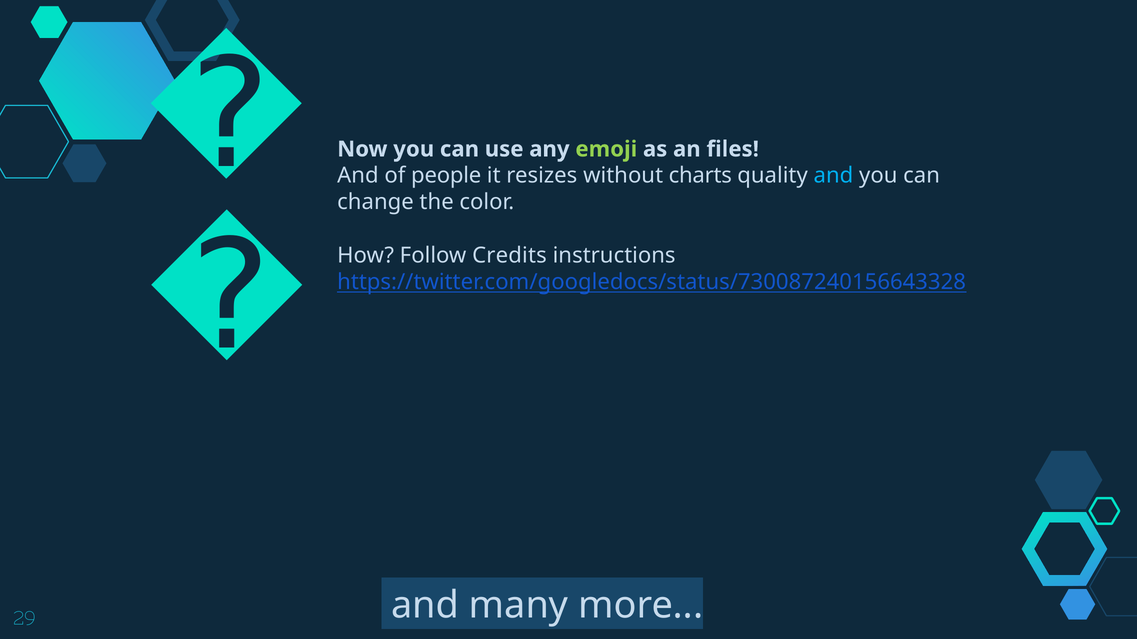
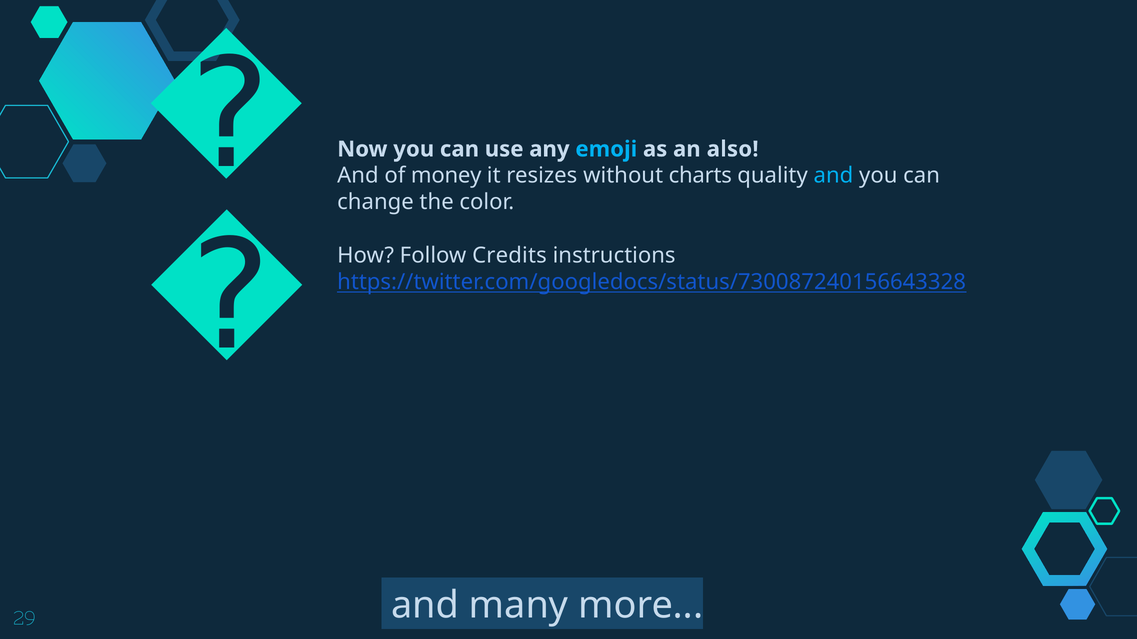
emoji colour: light green -> light blue
files: files -> also
people: people -> money
